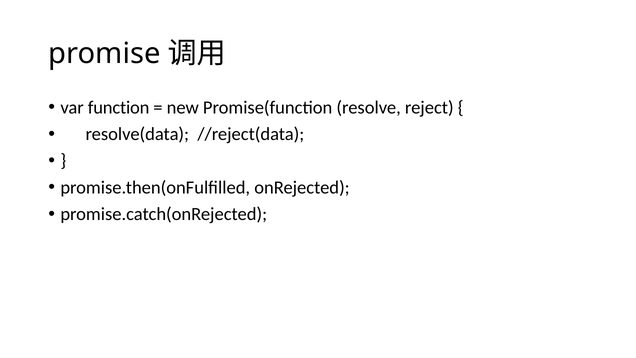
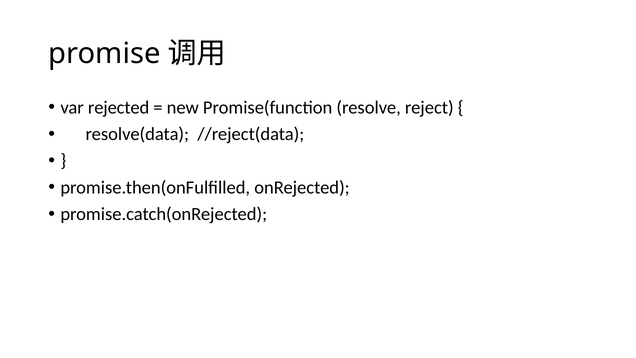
function: function -> rejected
